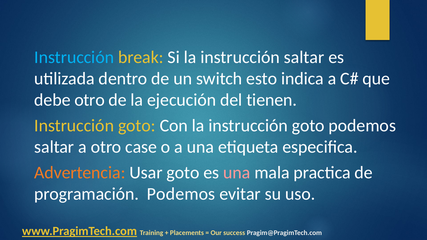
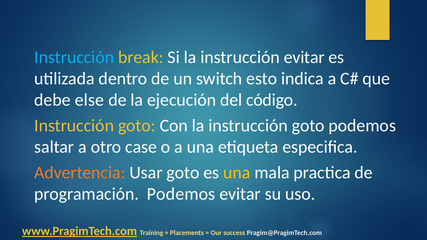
instrucción saltar: saltar -> evitar
debe otro: otro -> else
tienen: tienen -> código
una at (237, 173) colour: pink -> yellow
